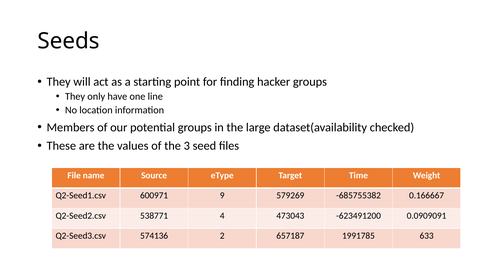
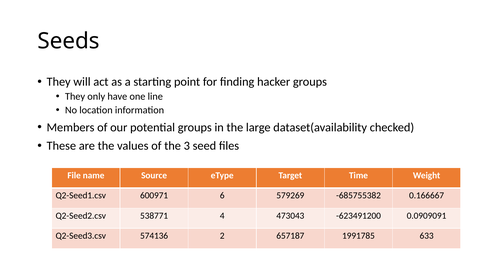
9: 9 -> 6
